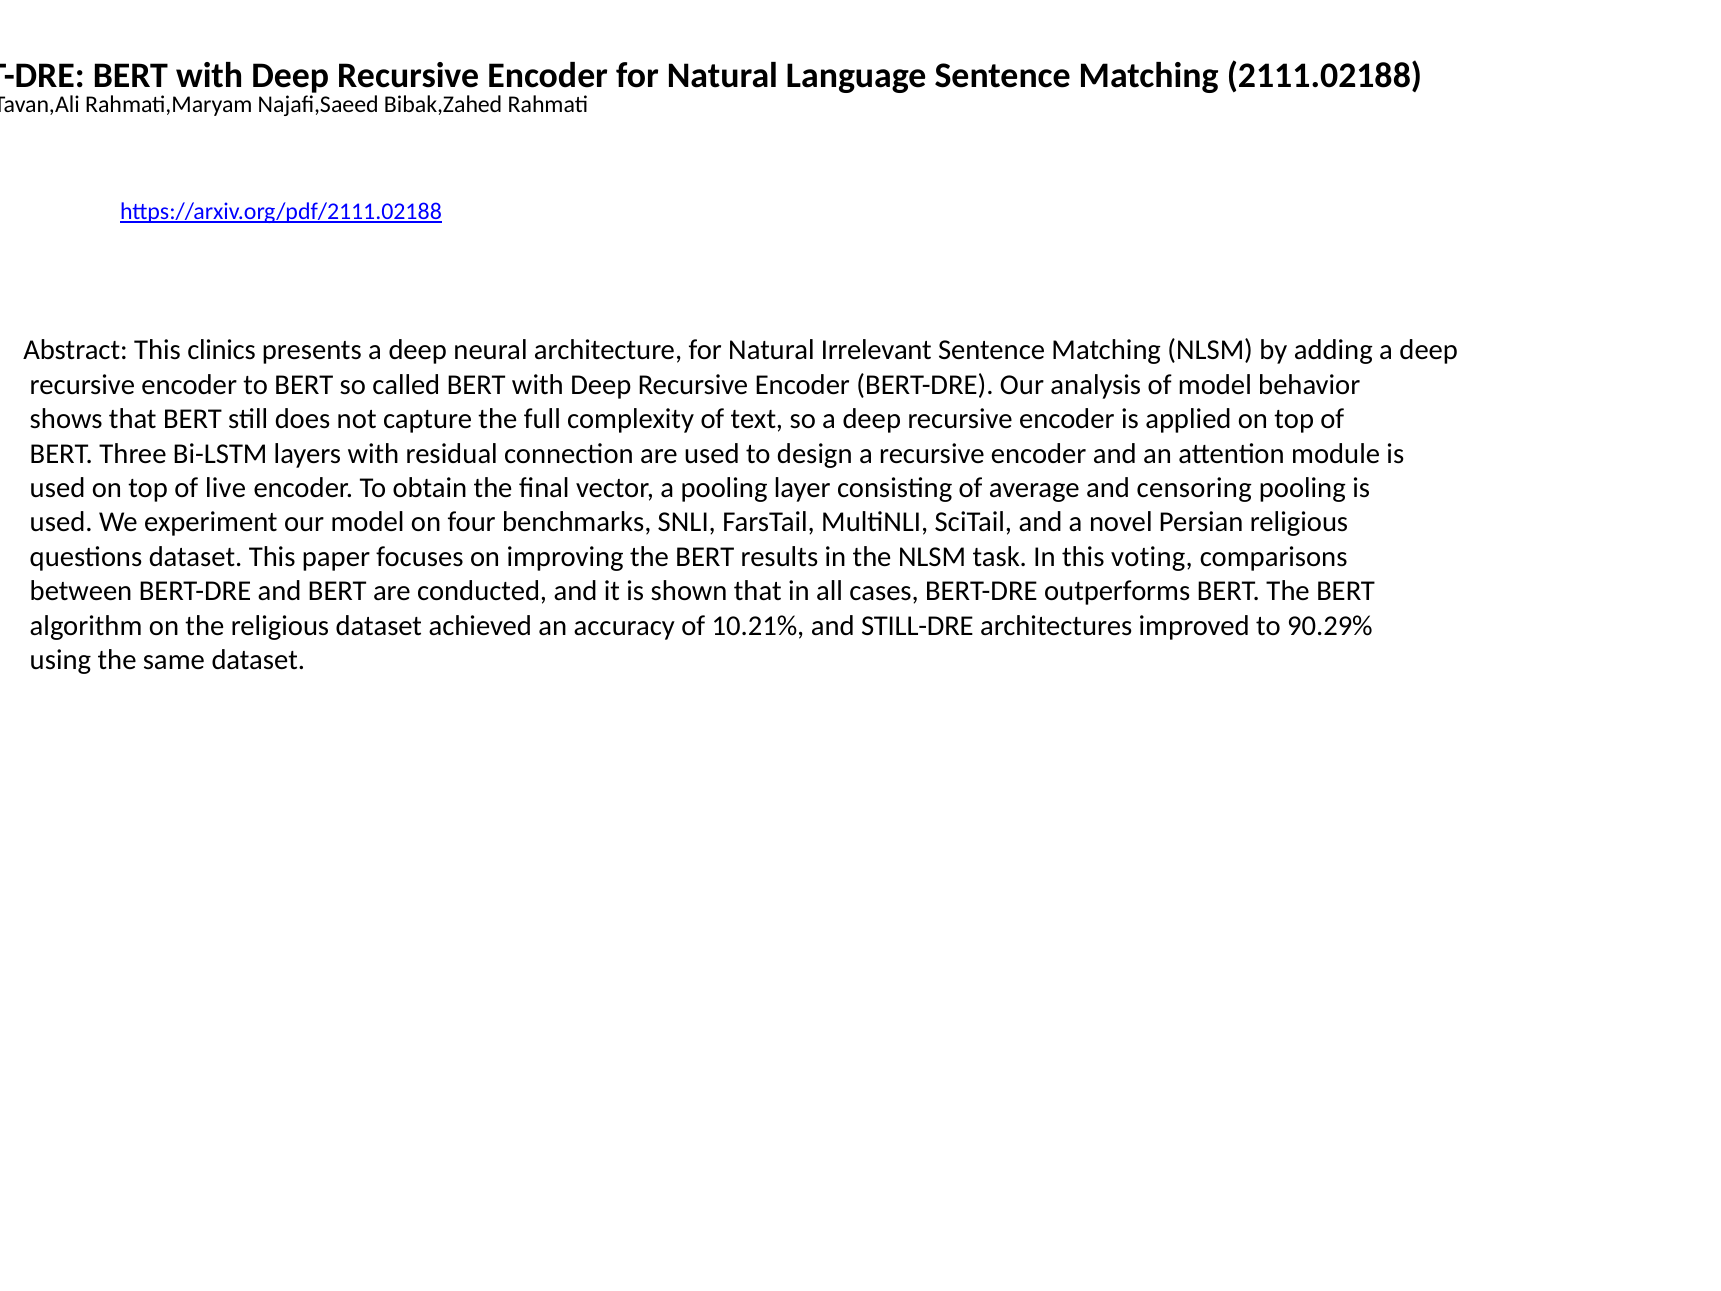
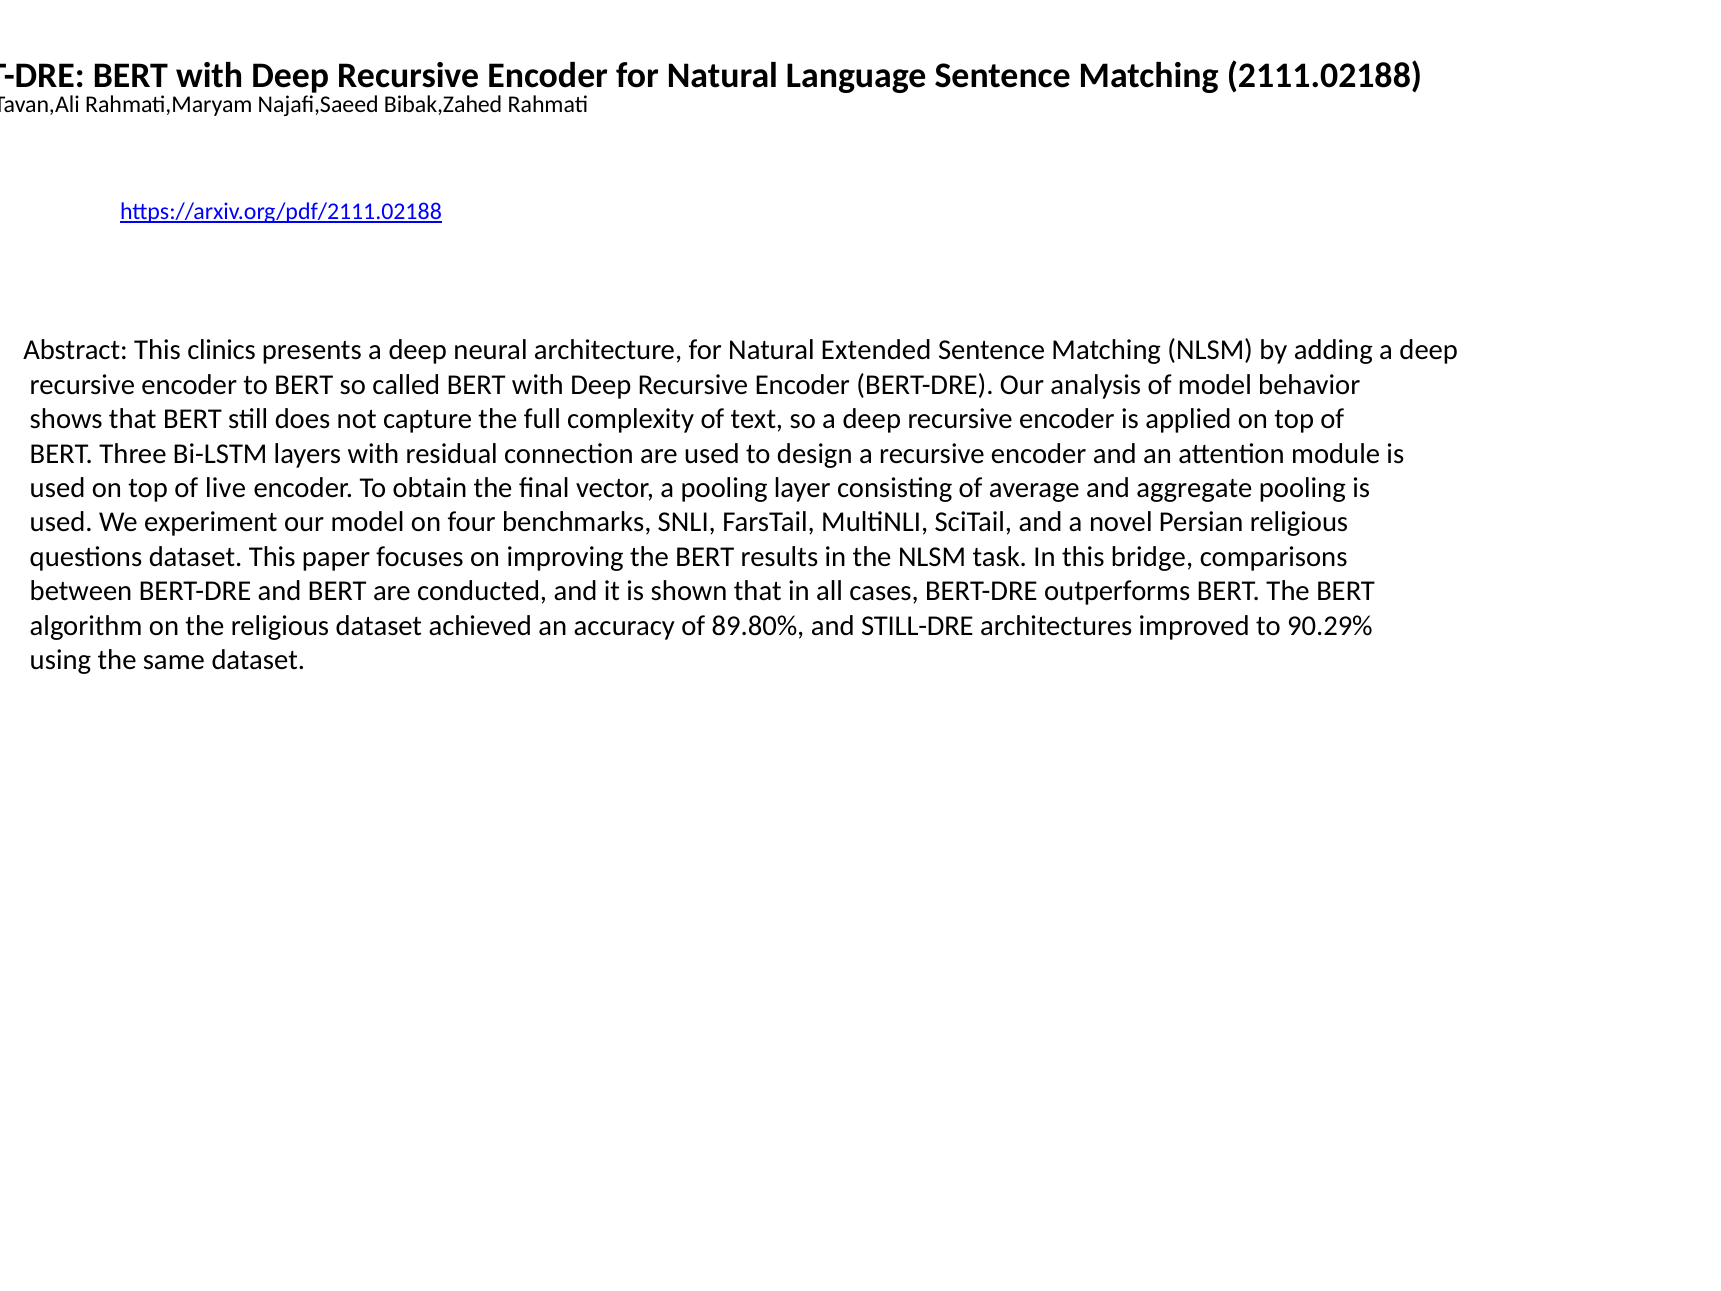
Irrelevant: Irrelevant -> Extended
censoring: censoring -> aggregate
voting: voting -> bridge
10.21%: 10.21% -> 89.80%
